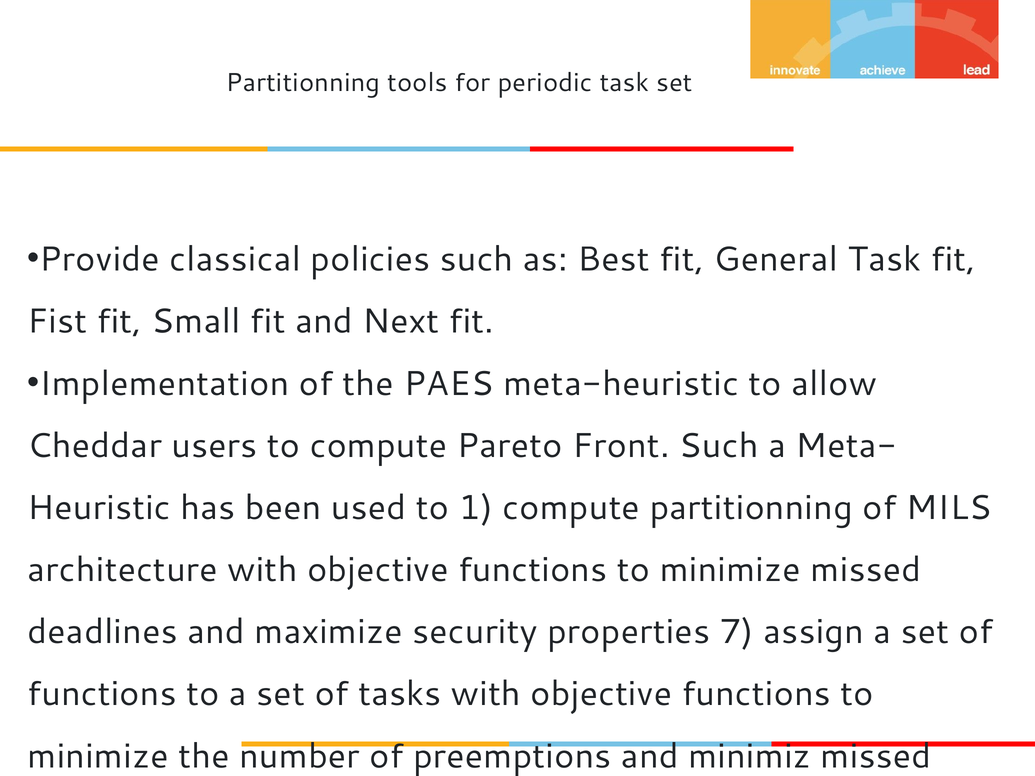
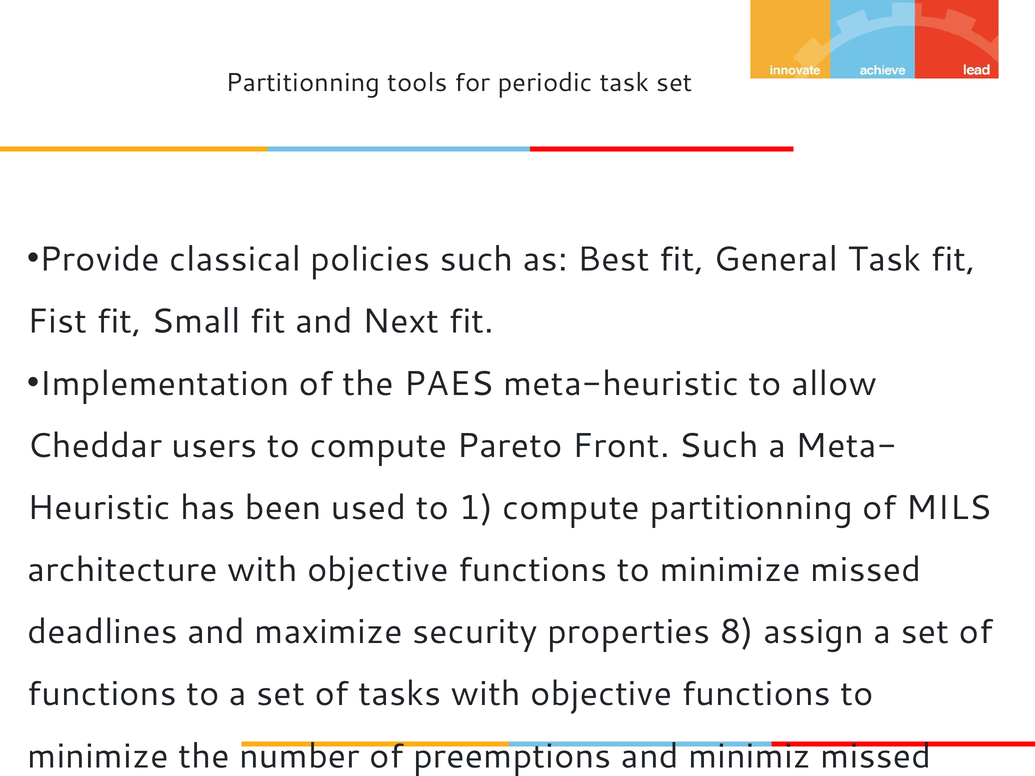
7: 7 -> 8
